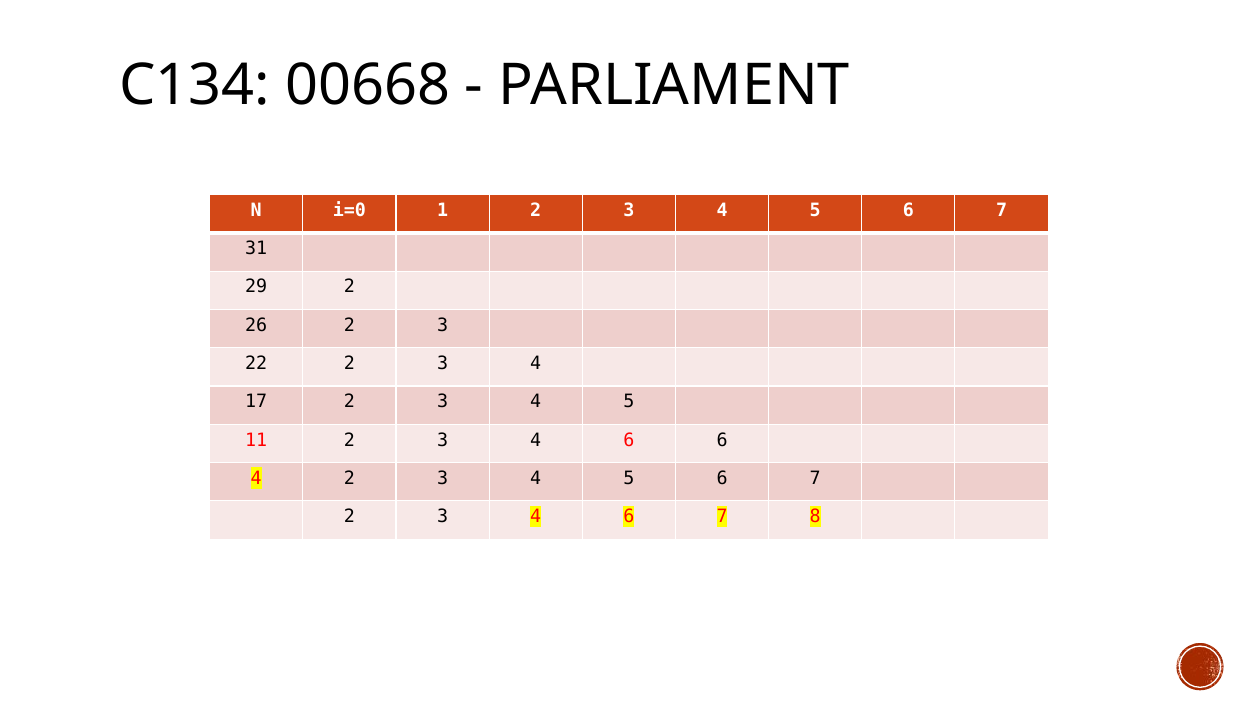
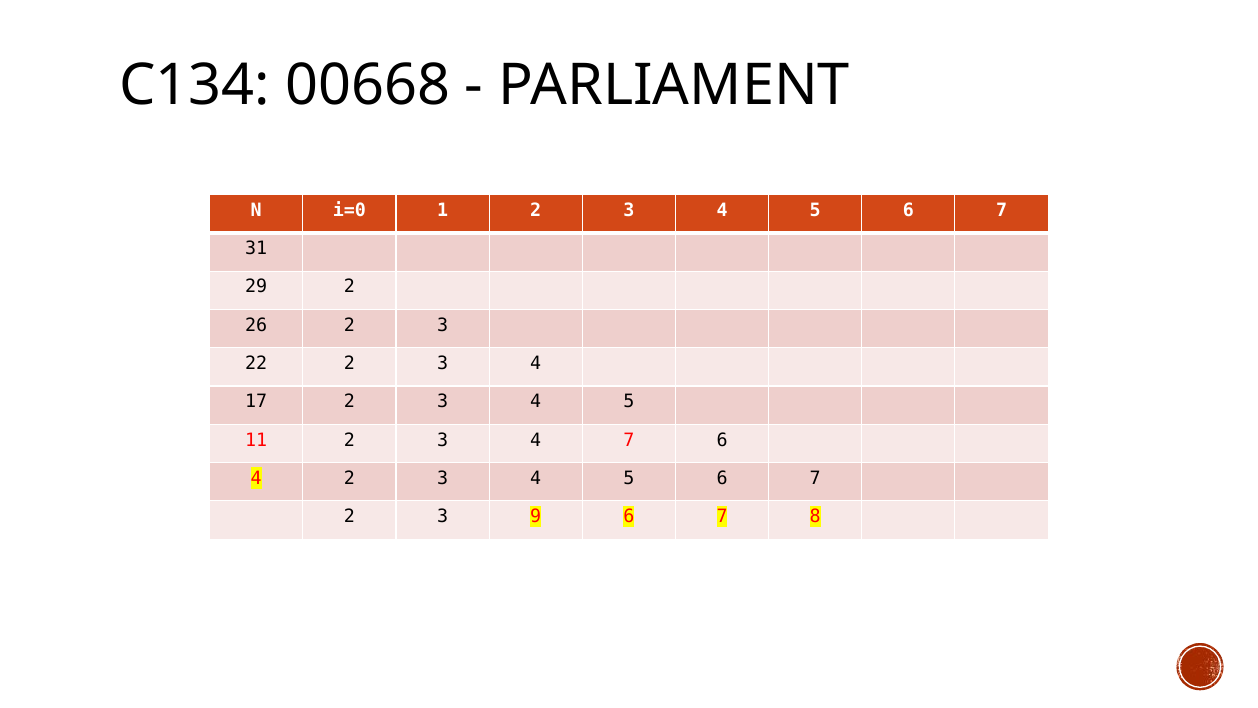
6 at (629, 440): 6 -> 7
4 at (536, 516): 4 -> 9
